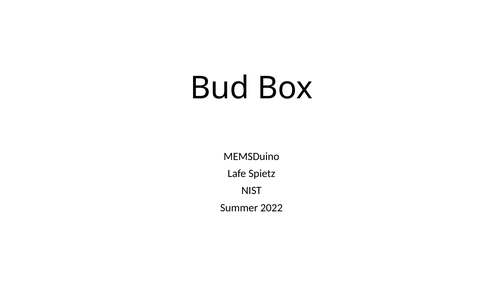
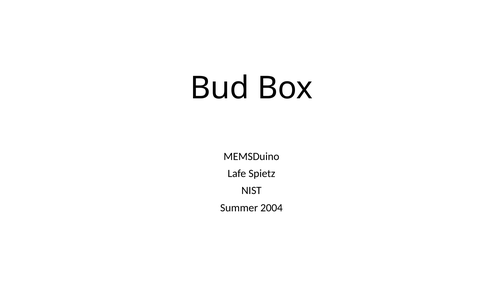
2022: 2022 -> 2004
